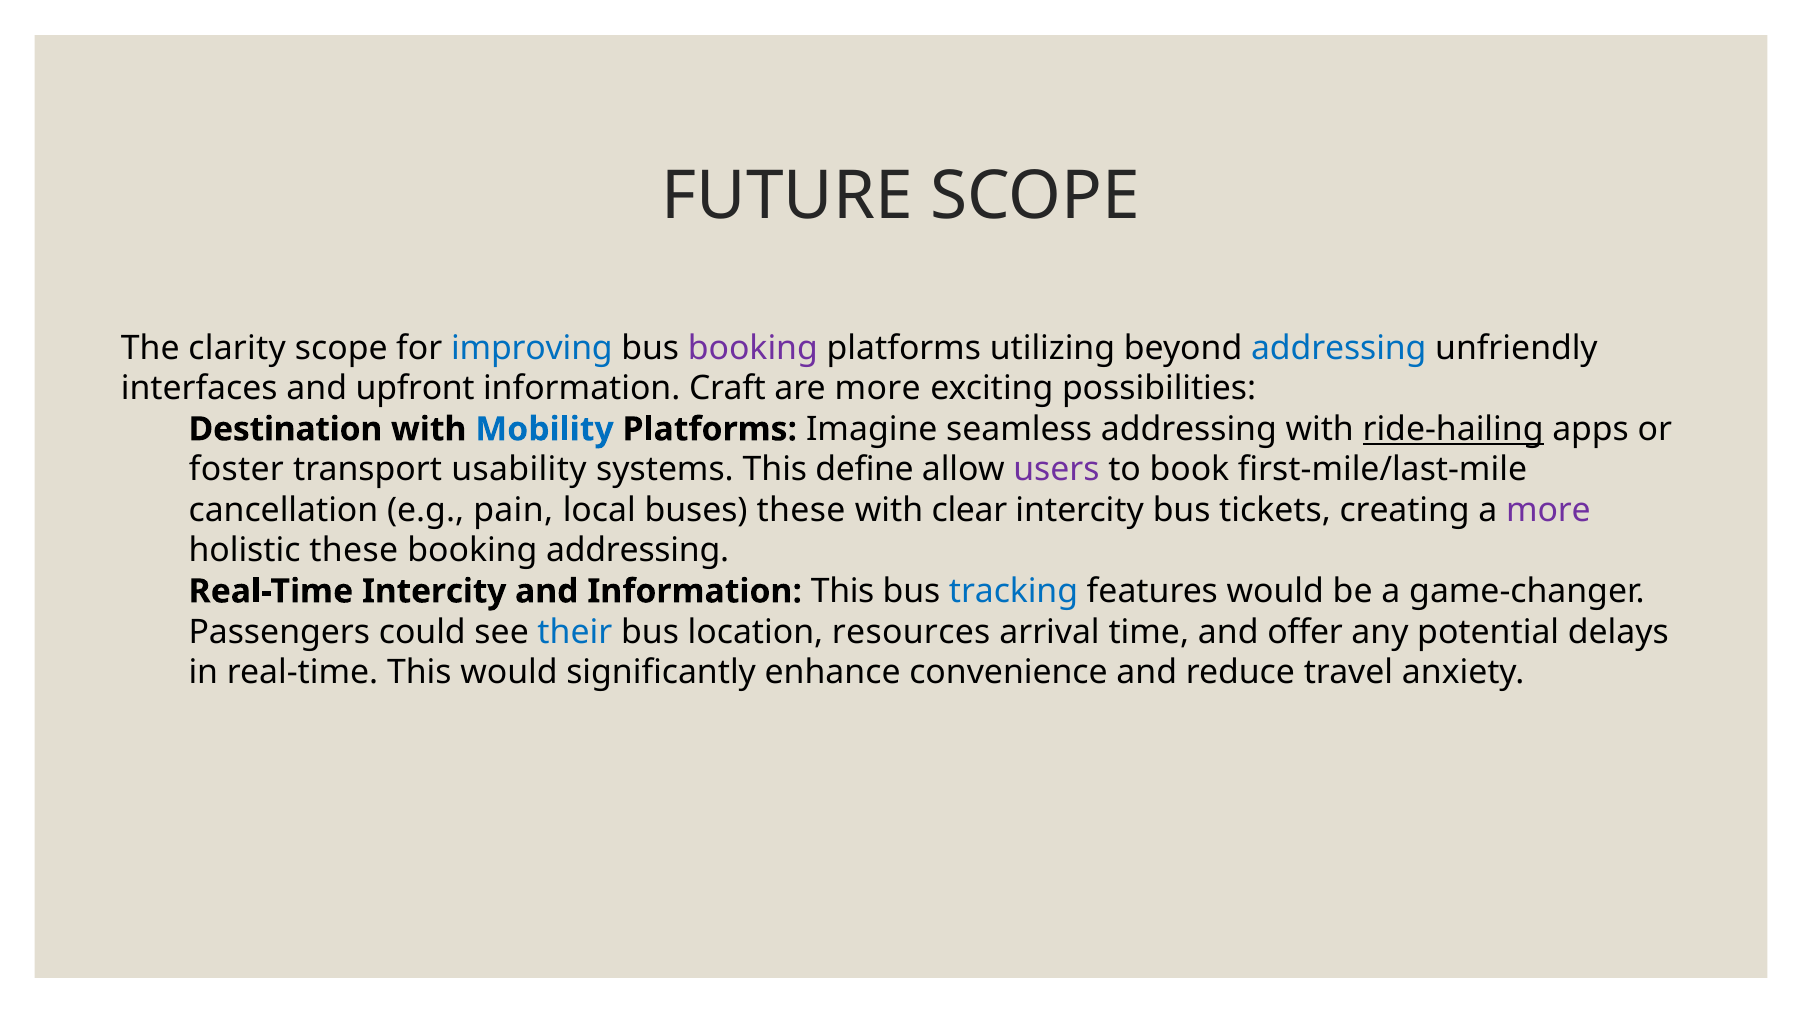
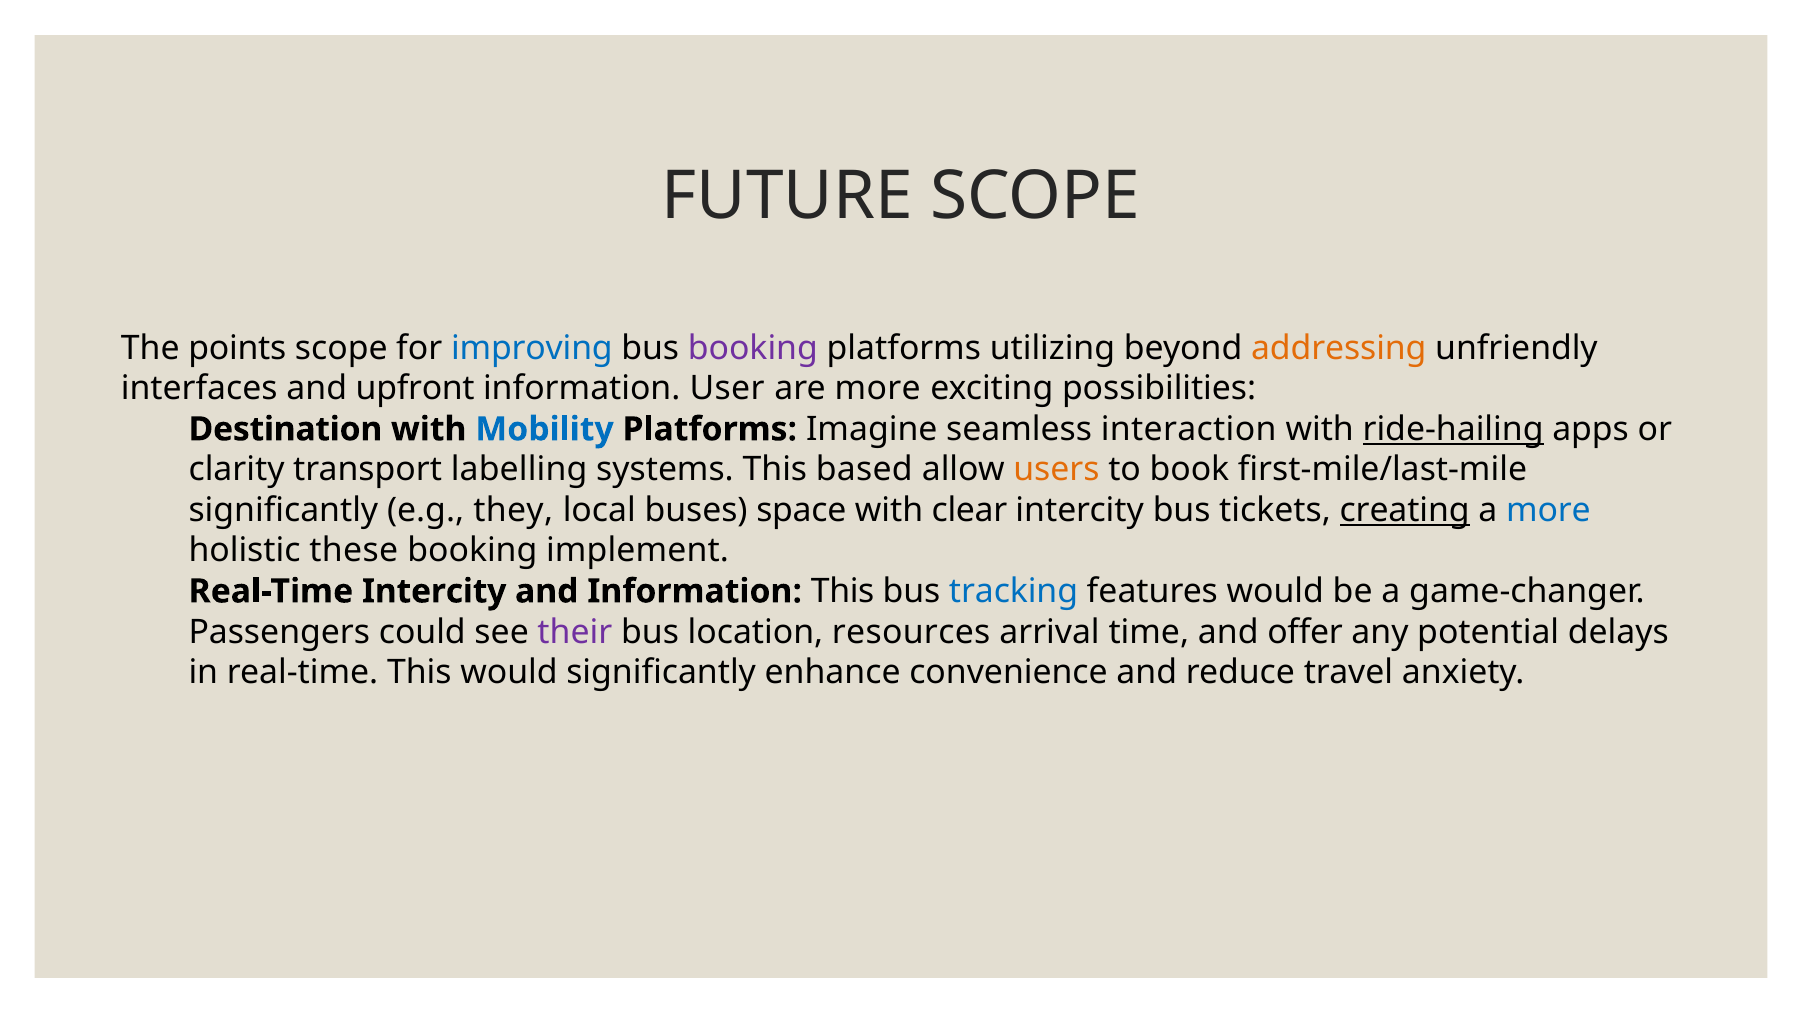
clarity: clarity -> points
addressing at (1339, 348) colour: blue -> orange
Craft: Craft -> User
seamless addressing: addressing -> interaction
foster: foster -> clarity
usability: usability -> labelling
define: define -> based
users colour: purple -> orange
cancellation at (283, 511): cancellation -> significantly
pain: pain -> they
buses these: these -> space
creating underline: none -> present
more at (1548, 511) colour: purple -> blue
booking addressing: addressing -> implement
their colour: blue -> purple
